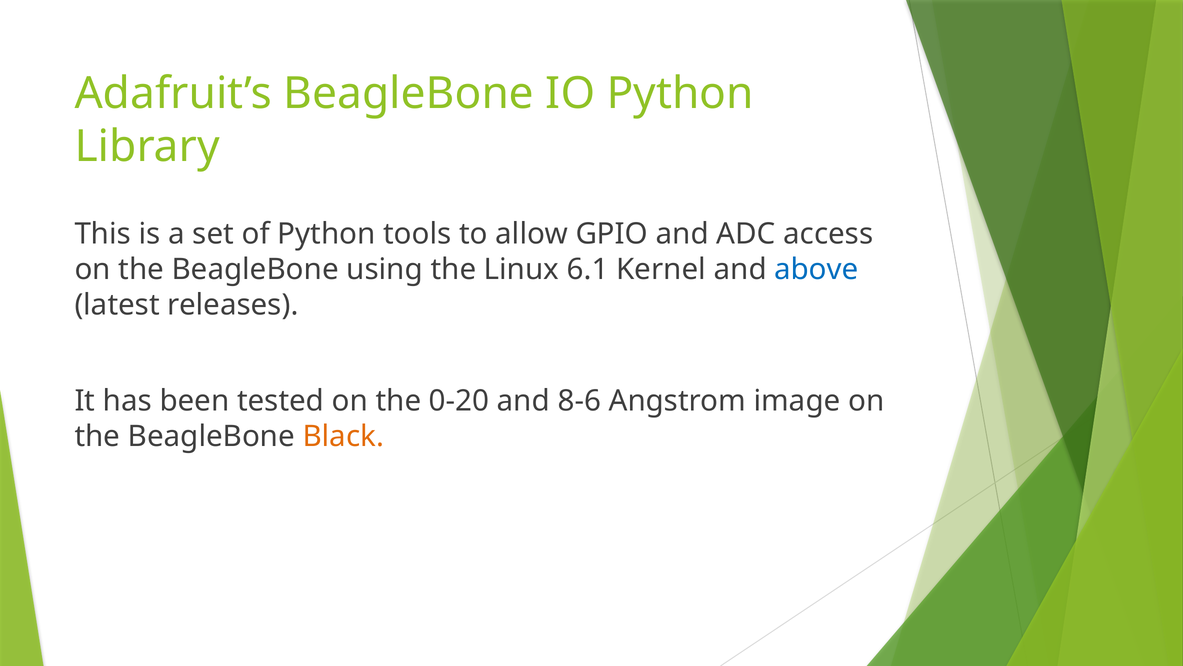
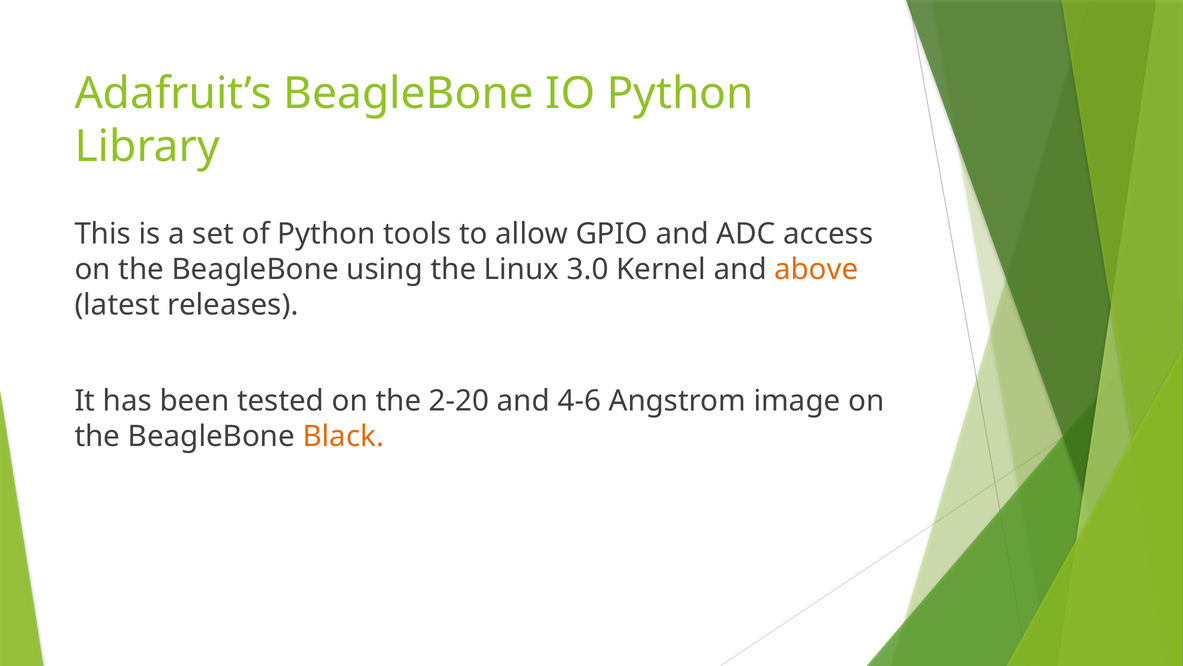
6.1: 6.1 -> 3.0
above colour: blue -> orange
0-20: 0-20 -> 2-20
8-6: 8-6 -> 4-6
